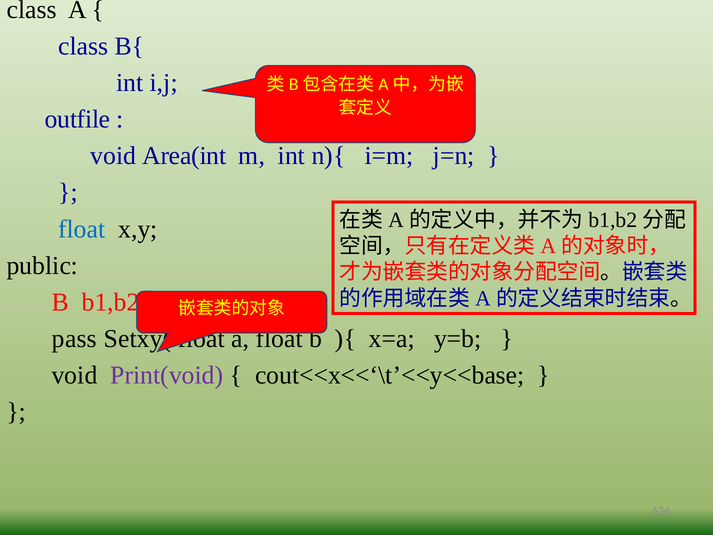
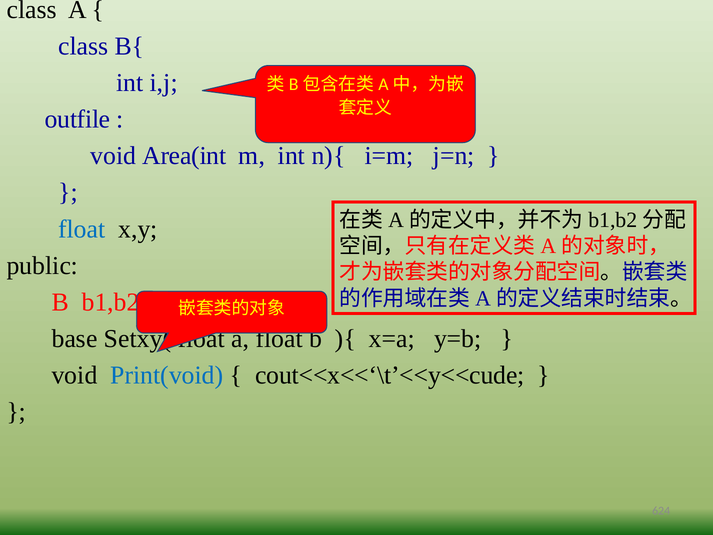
pass: pass -> base
Print(void colour: purple -> blue
cout<<x<<‘\t’<<y<<base: cout<<x<<‘\t’<<y<<base -> cout<<x<<‘\t’<<y<<cude
